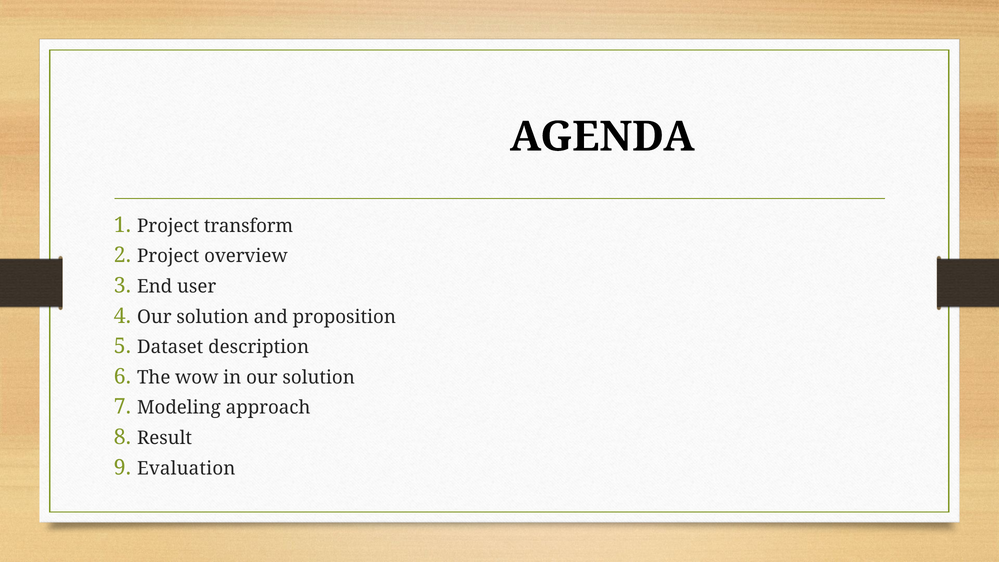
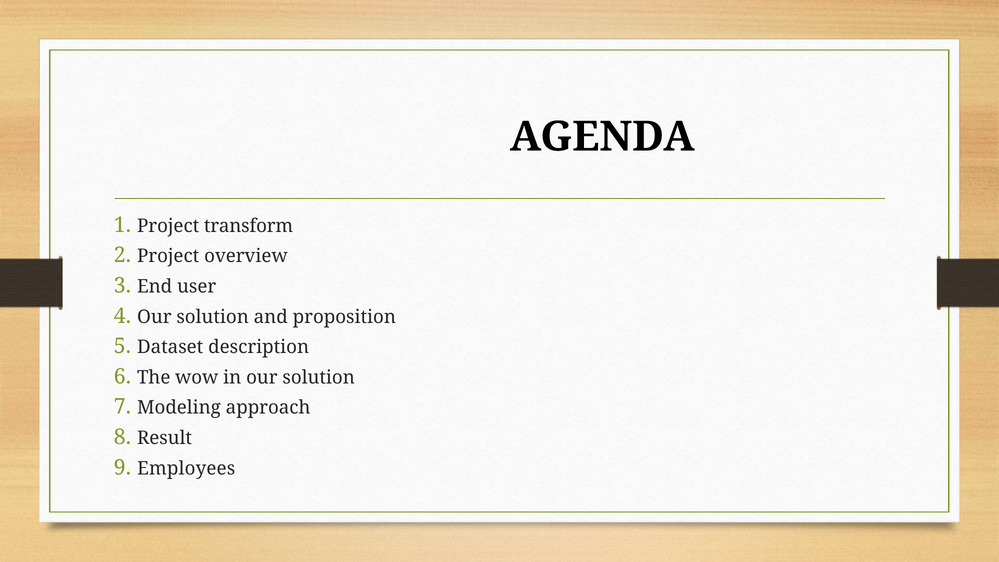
Evaluation: Evaluation -> Employees
